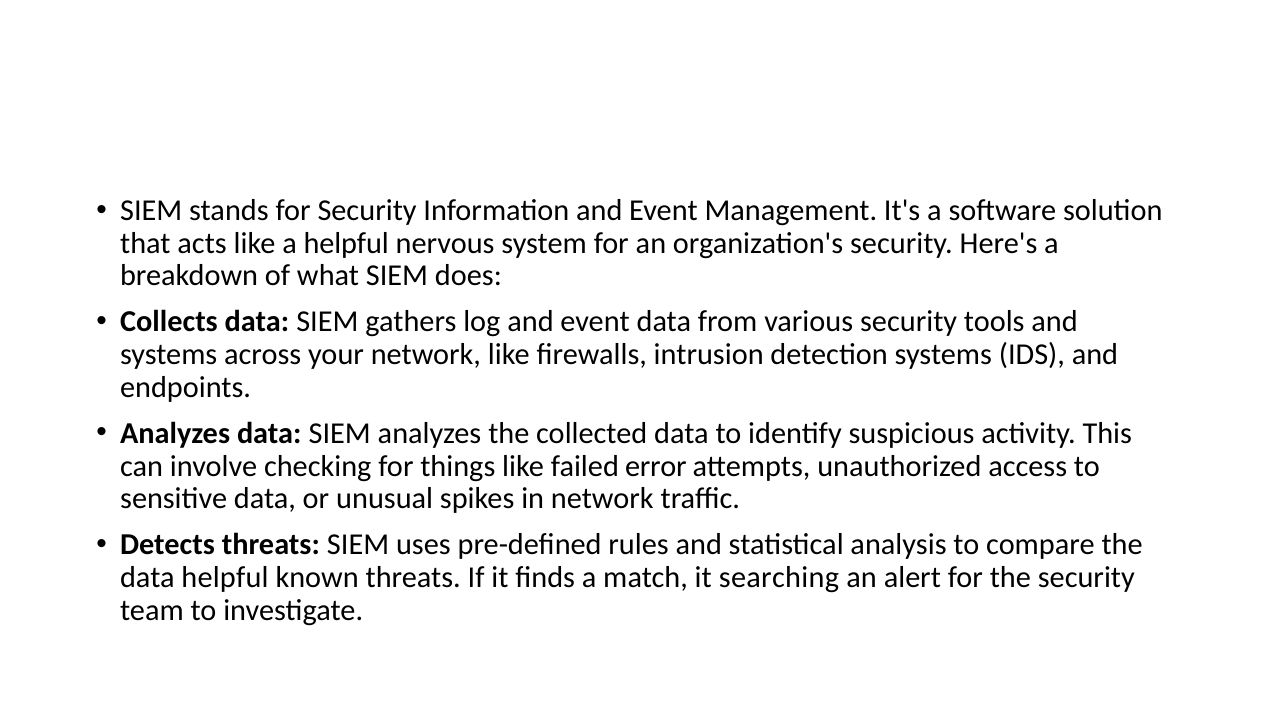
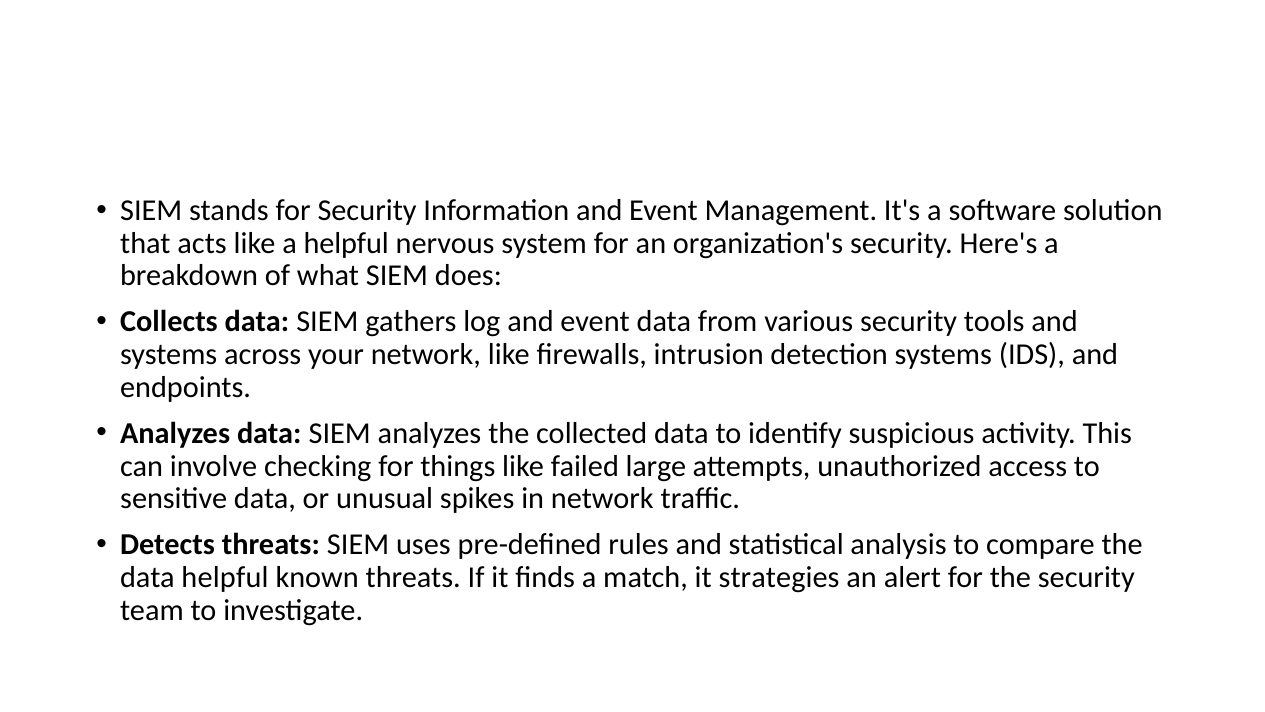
error: error -> large
searching: searching -> strategies
